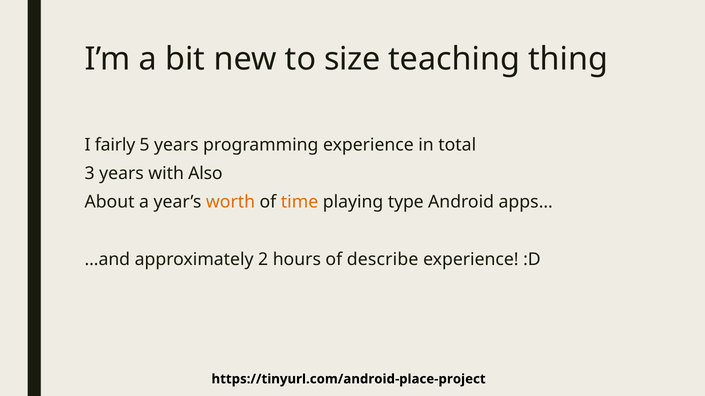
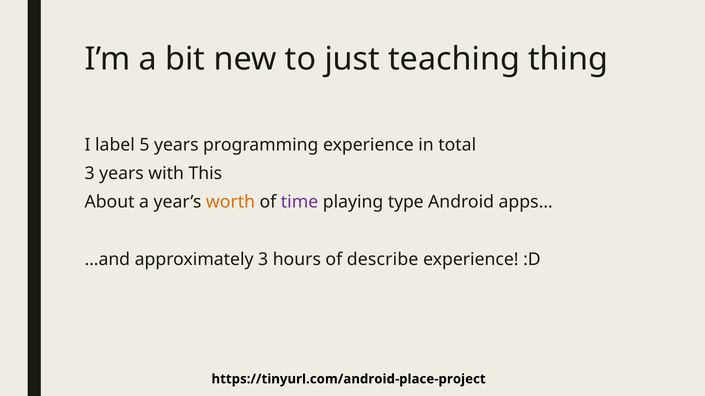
size: size -> just
fairly: fairly -> label
Also: Also -> This
time colour: orange -> purple
approximately 2: 2 -> 3
